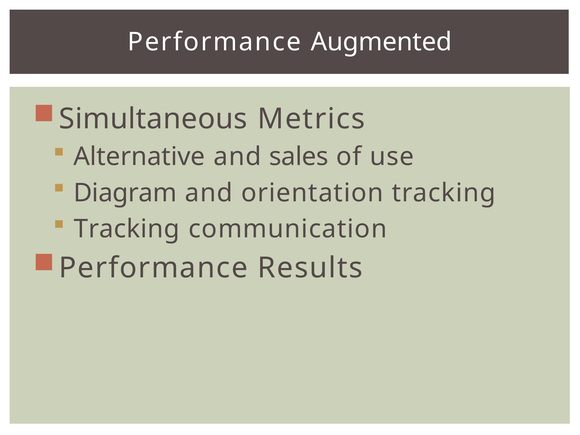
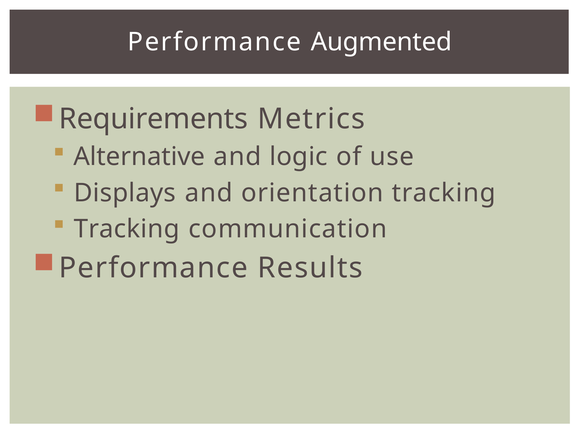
Simultaneous: Simultaneous -> Requirements
sales: sales -> logic
Diagram: Diagram -> Displays
